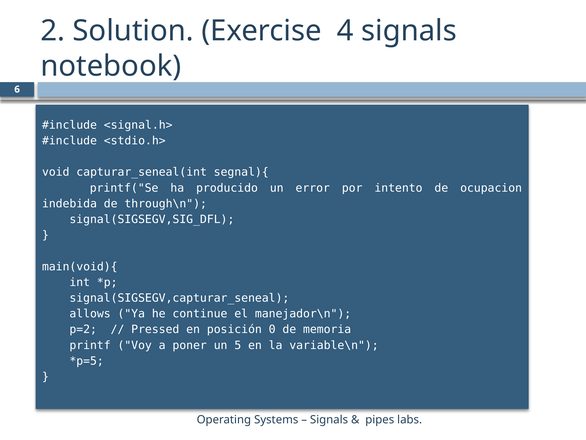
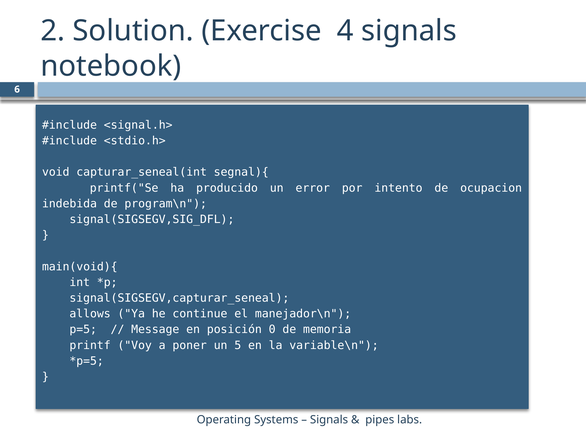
through\n: through\n -> program\n
p=2: p=2 -> p=5
Pressed: Pressed -> Message
